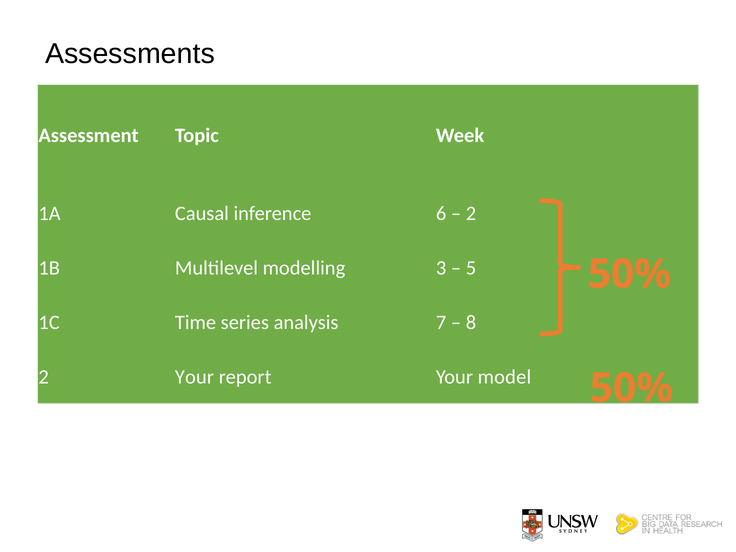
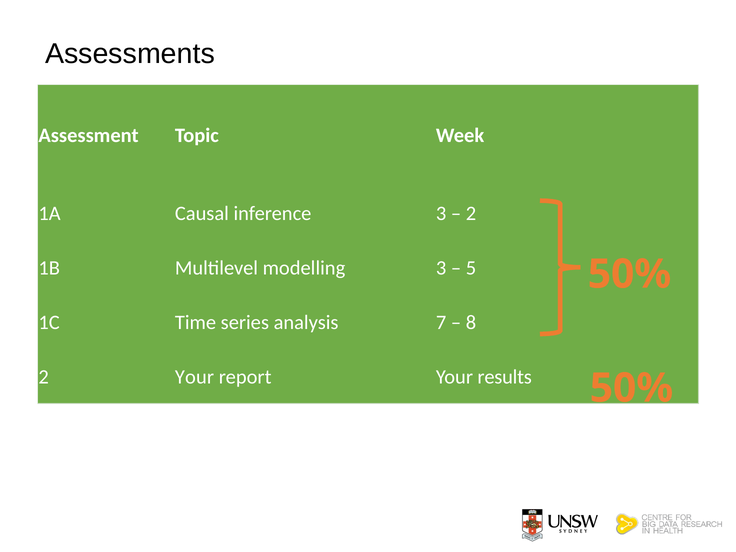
inference 6: 6 -> 3
model: model -> results
